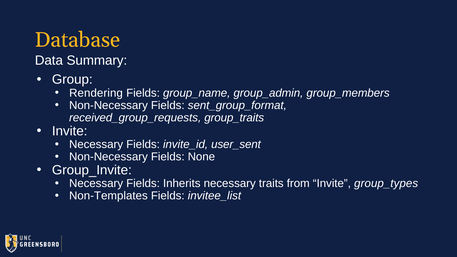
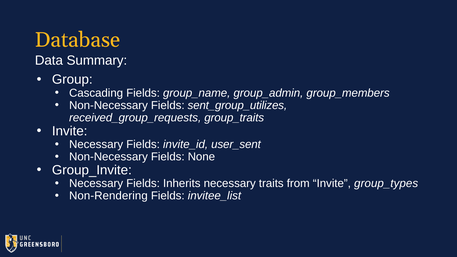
Rendering: Rendering -> Cascading
sent_group_format: sent_group_format -> sent_group_utilizes
Non-Templates: Non-Templates -> Non-Rendering
